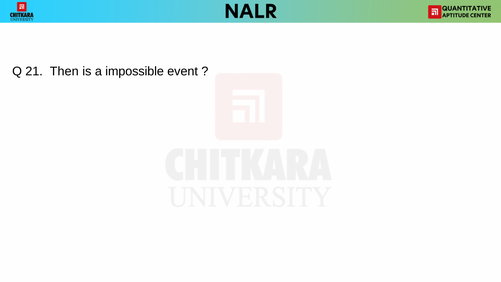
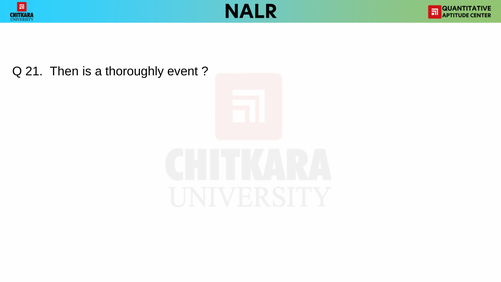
impossible: impossible -> thoroughly
